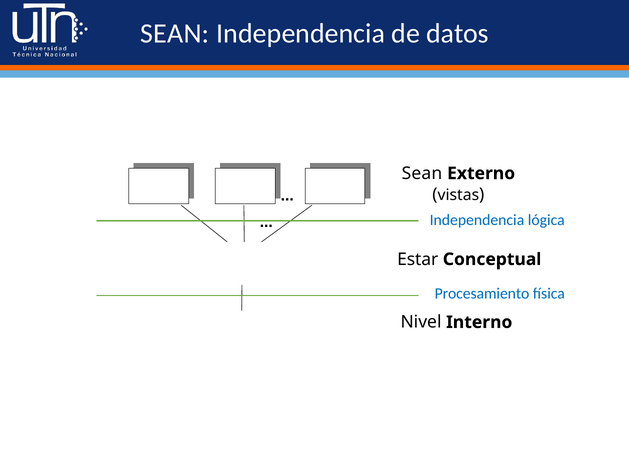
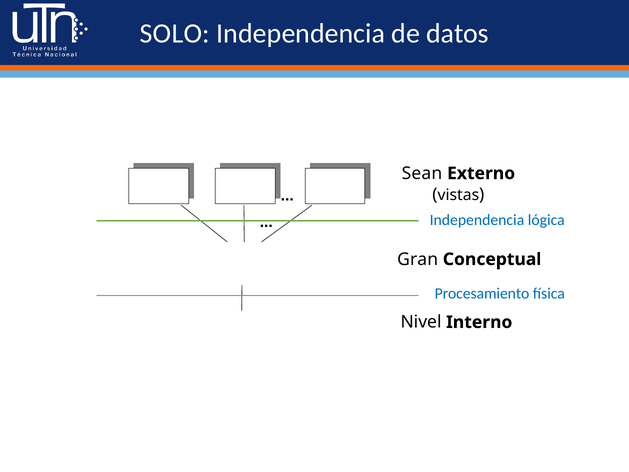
SEAN at (175, 33): SEAN -> SOLO
Estar: Estar -> Gran
